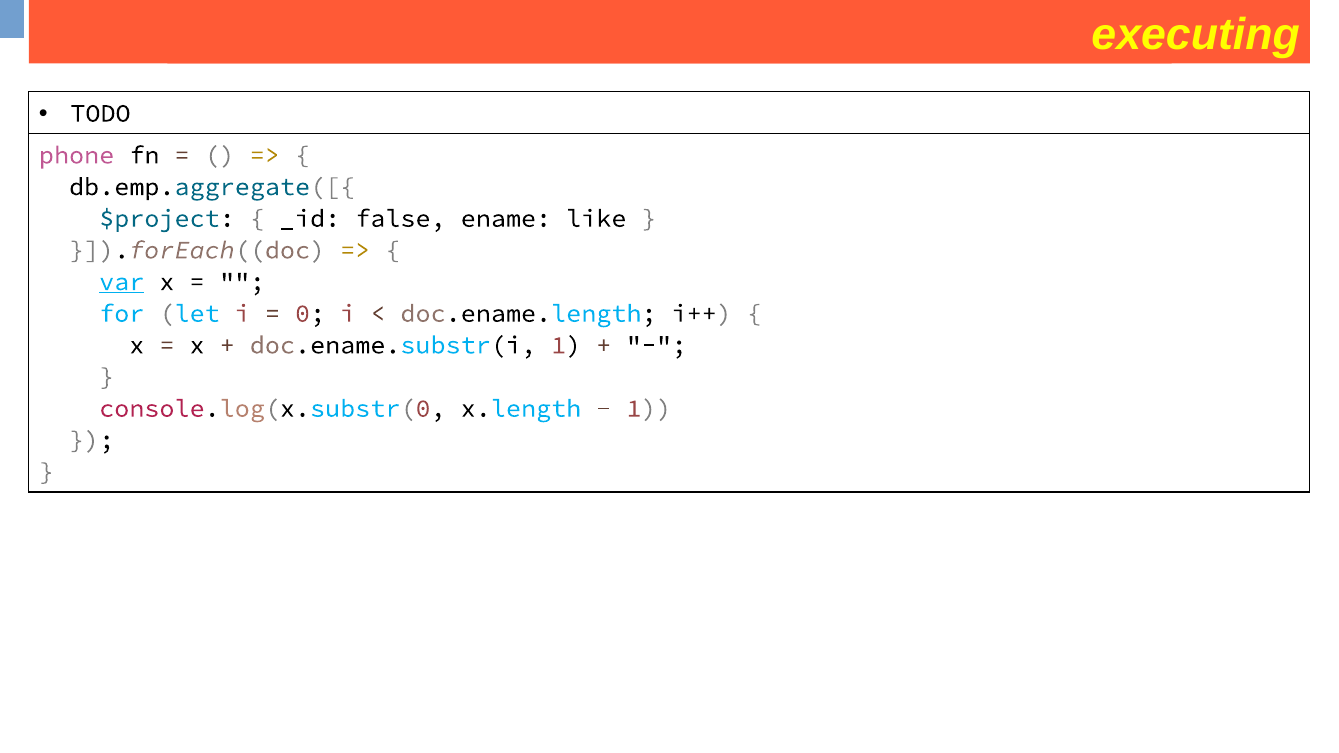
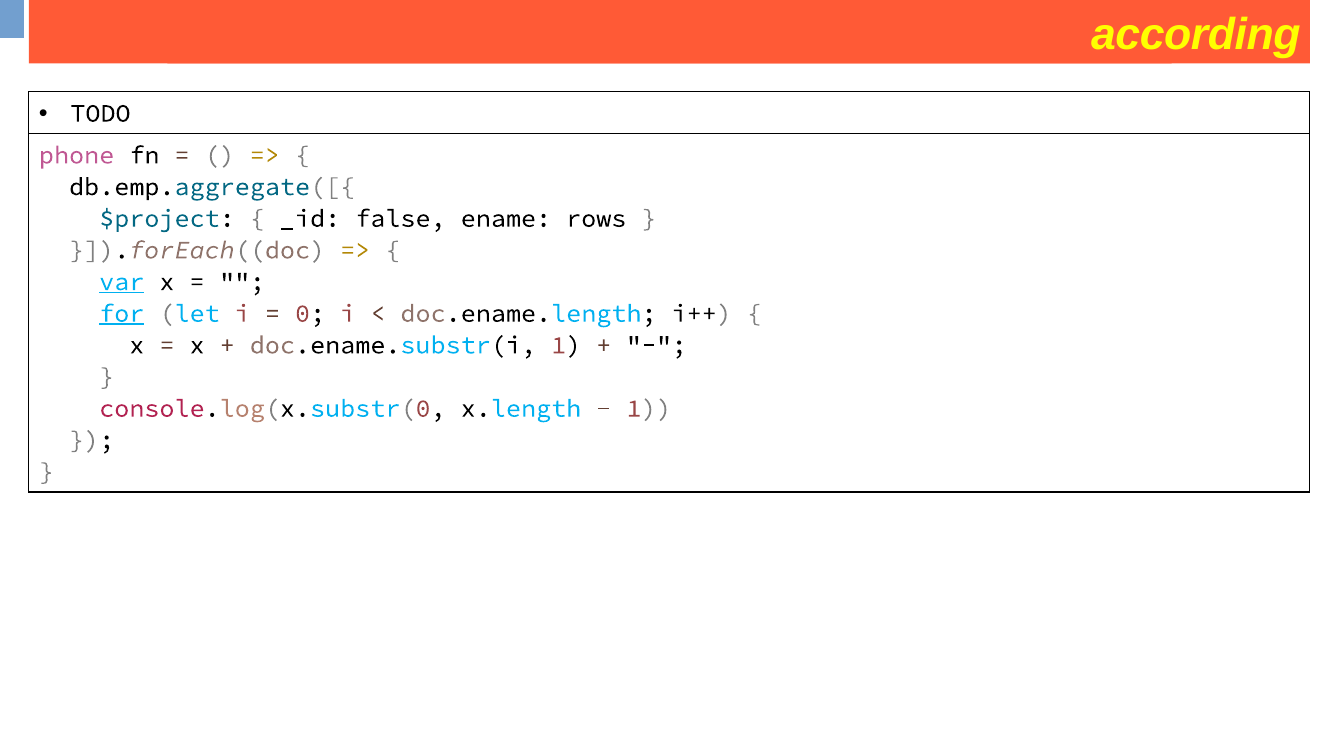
executing: executing -> according
like: like -> rows
for underline: none -> present
